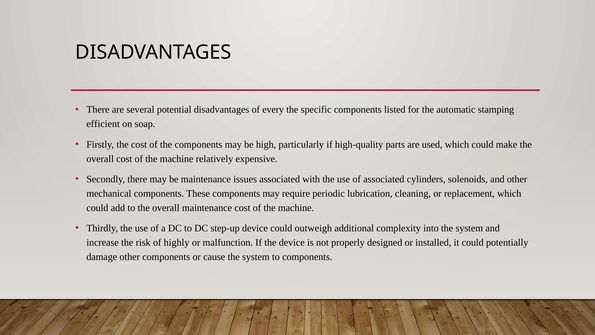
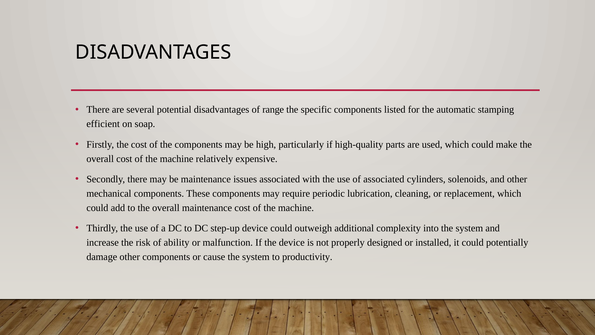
every: every -> range
highly: highly -> ability
to components: components -> productivity
